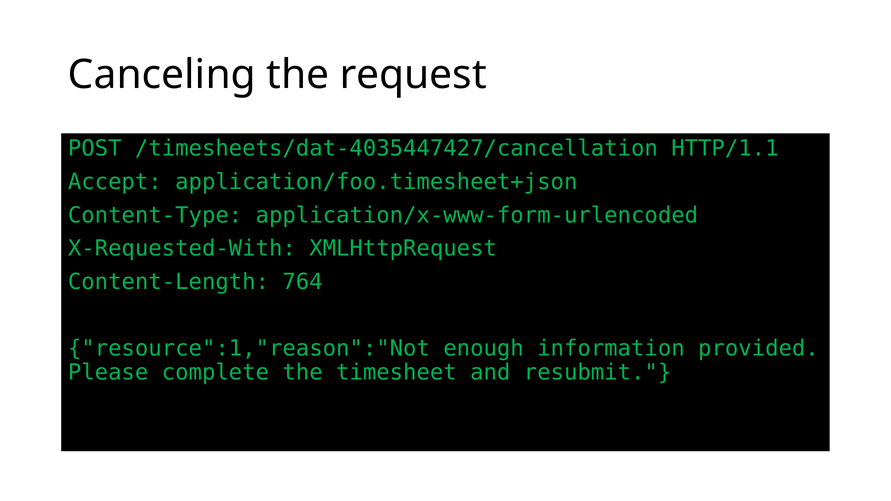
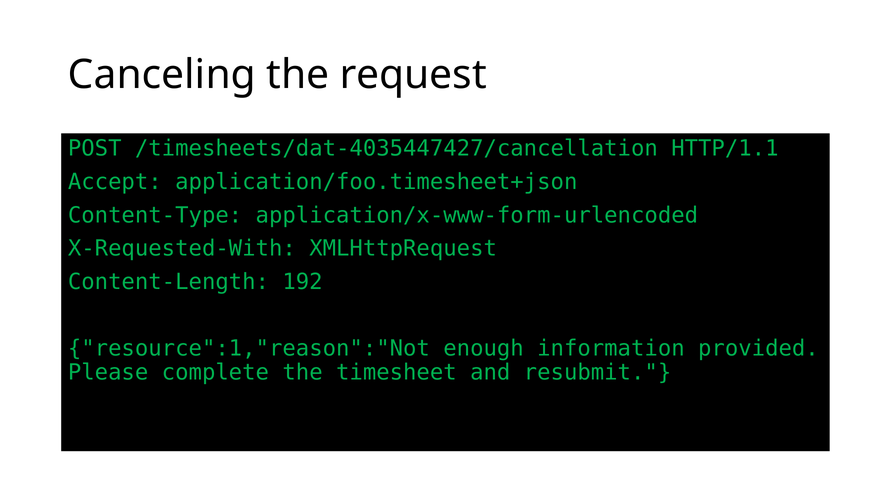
764: 764 -> 192
